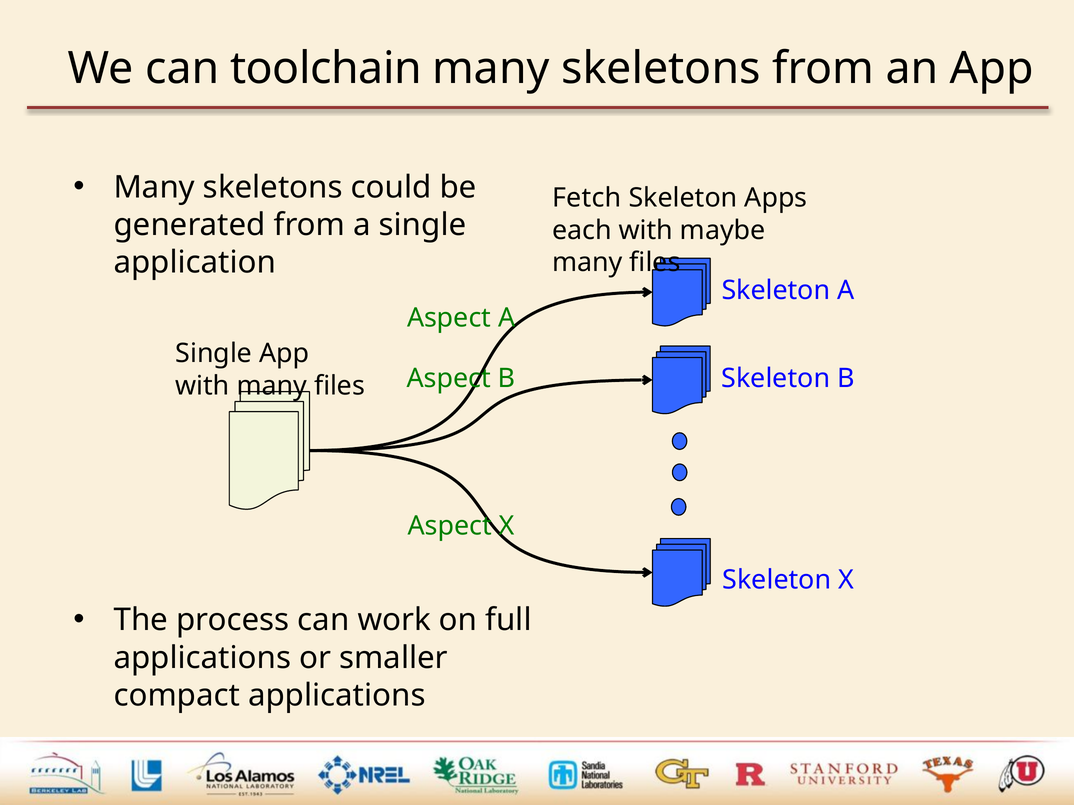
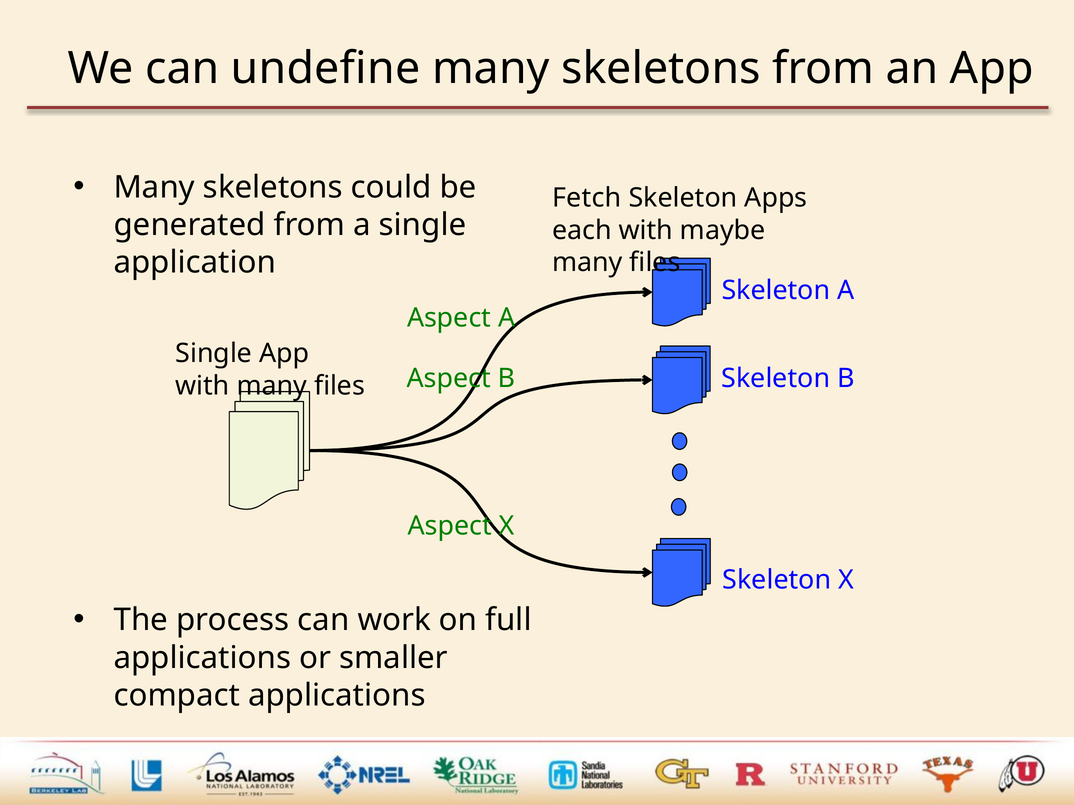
toolchain: toolchain -> undefine
